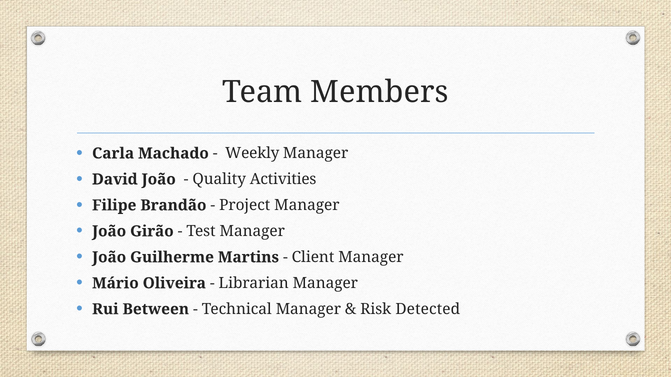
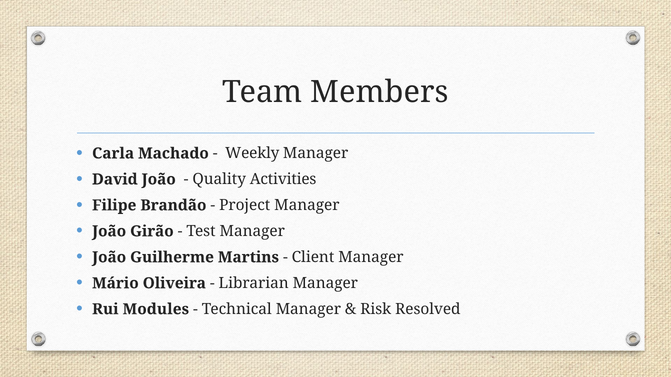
Between: Between -> Modules
Detected: Detected -> Resolved
